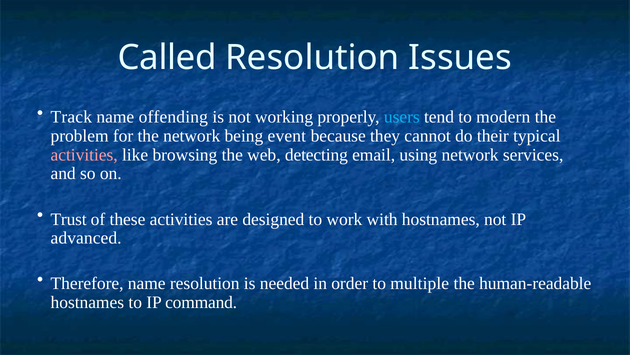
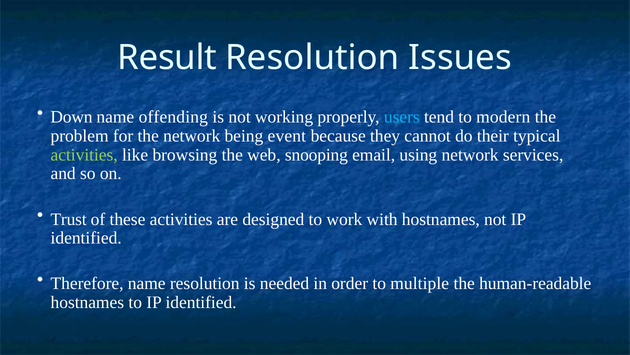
Called: Called -> Result
Track: Track -> Down
activities at (84, 155) colour: pink -> light green
detecting: detecting -> snooping
advanced at (86, 238): advanced -> identified
to IP command: command -> identified
